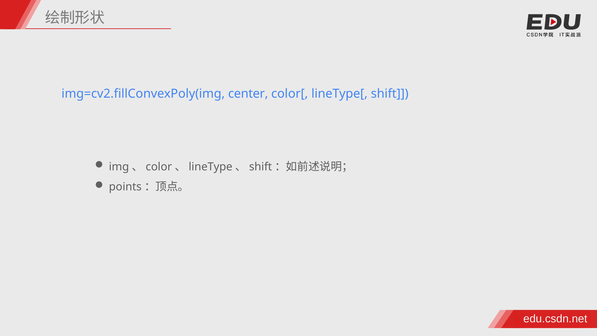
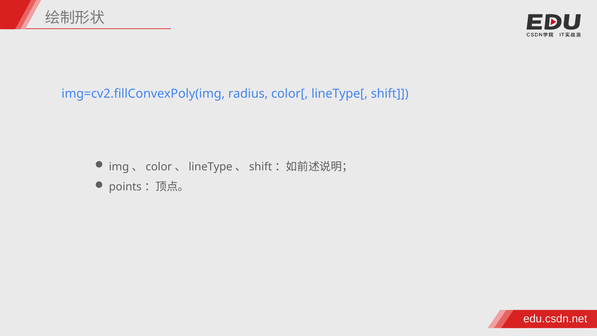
center: center -> radius
